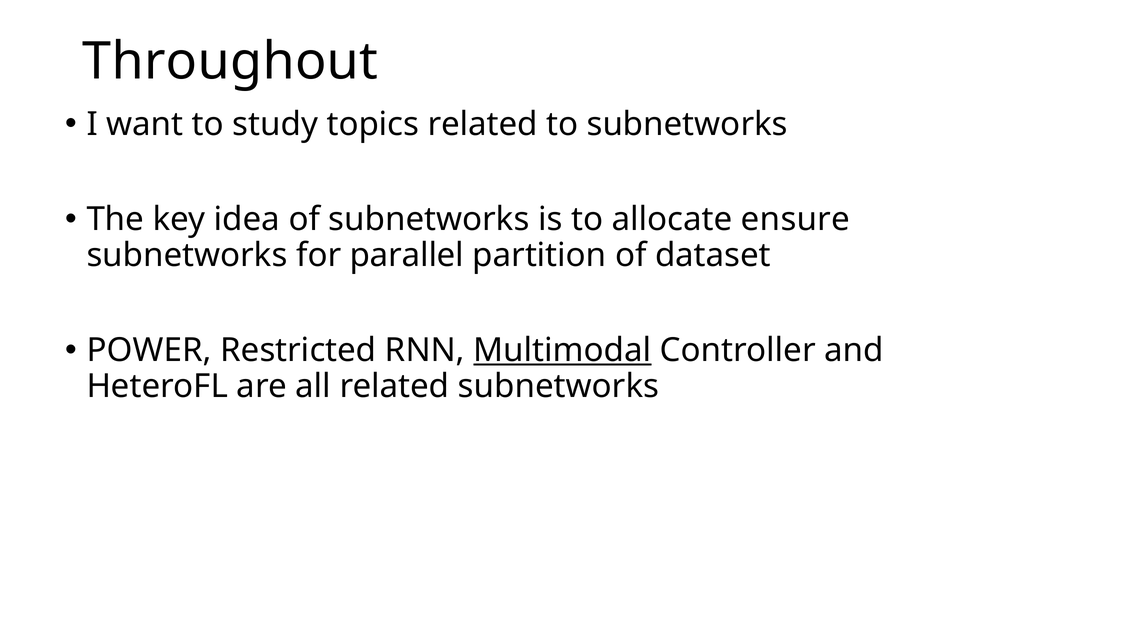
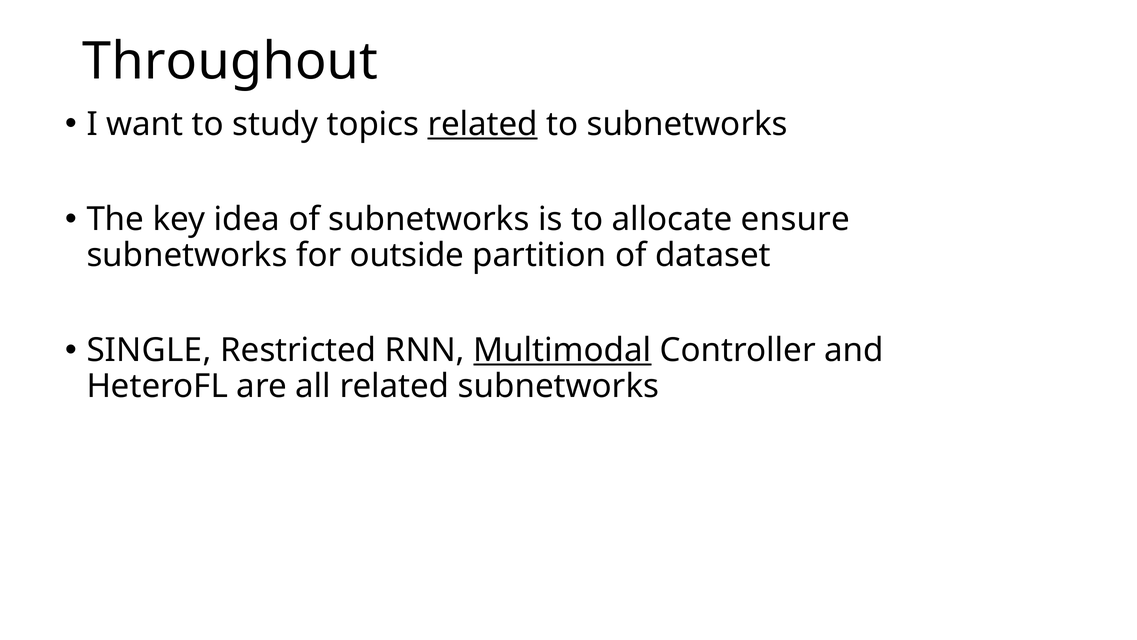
related at (483, 124) underline: none -> present
parallel: parallel -> outside
POWER: POWER -> SINGLE
